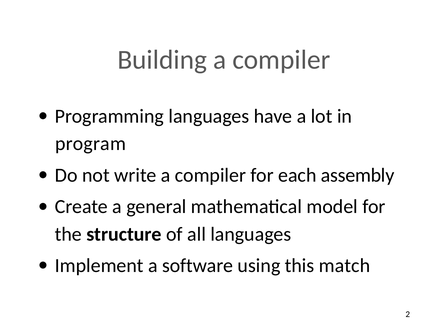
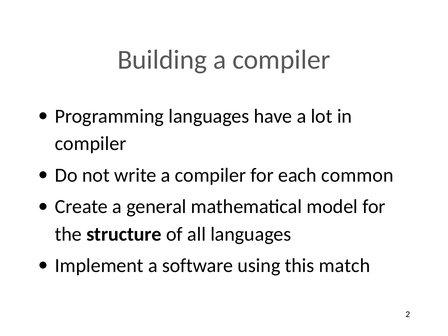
program at (91, 144): program -> compiler
assembly: assembly -> common
